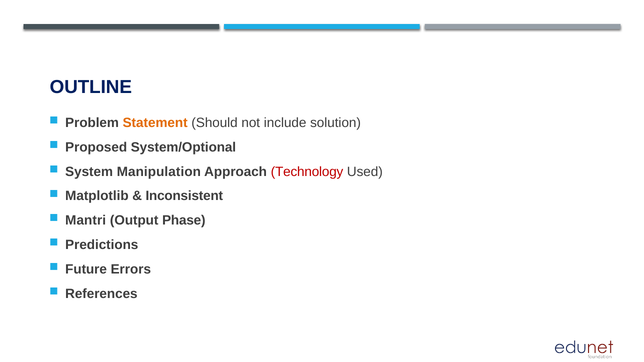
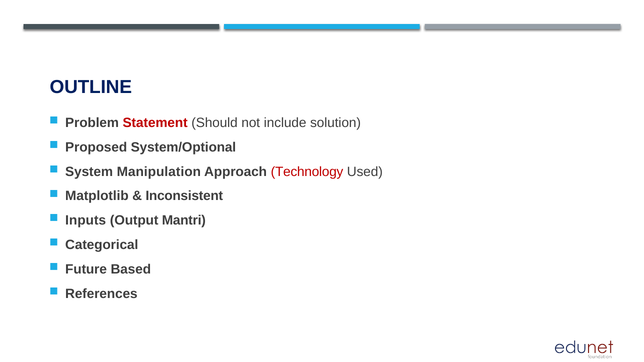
Statement colour: orange -> red
Mantri: Mantri -> Inputs
Phase: Phase -> Mantri
Predictions: Predictions -> Categorical
Errors: Errors -> Based
